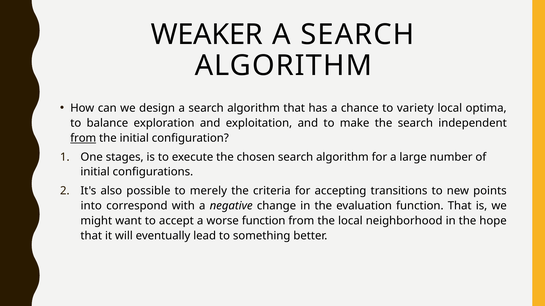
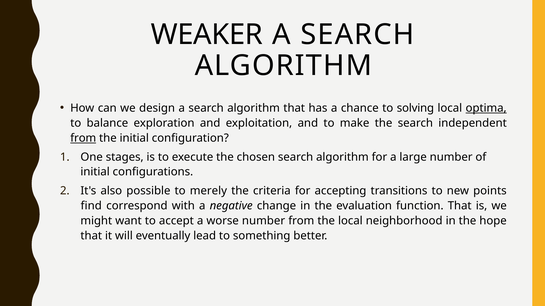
variety: variety -> solving
optima underline: none -> present
into: into -> find
worse function: function -> number
